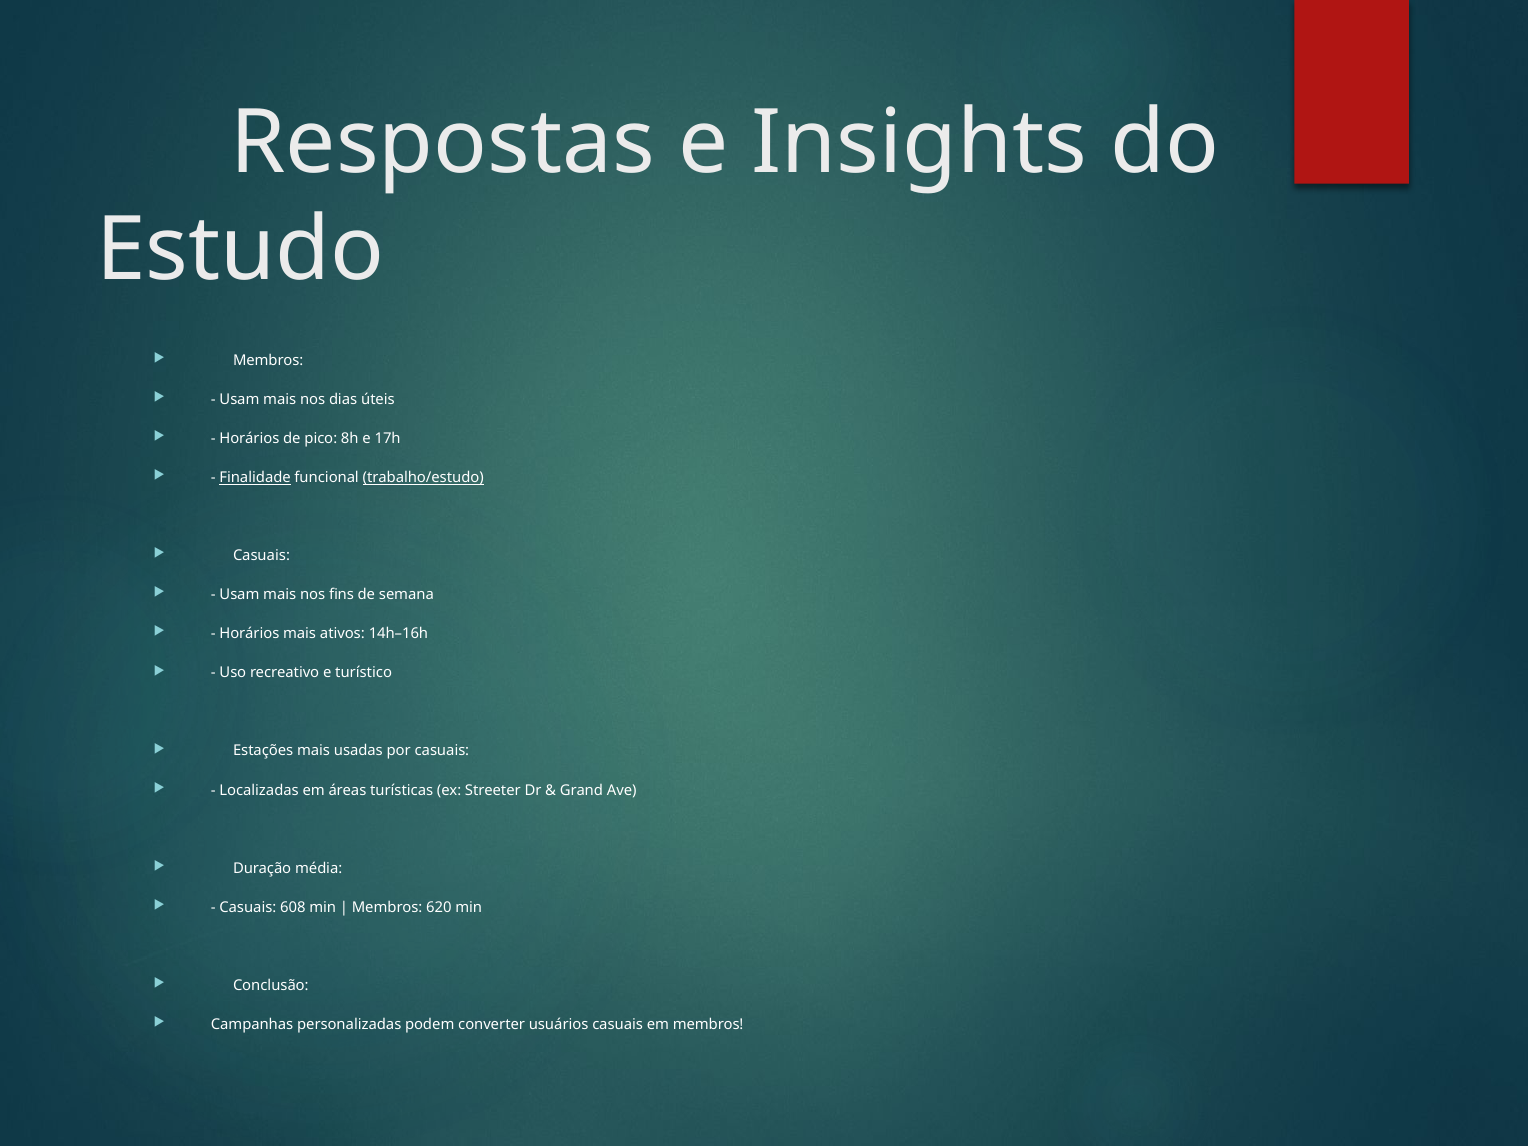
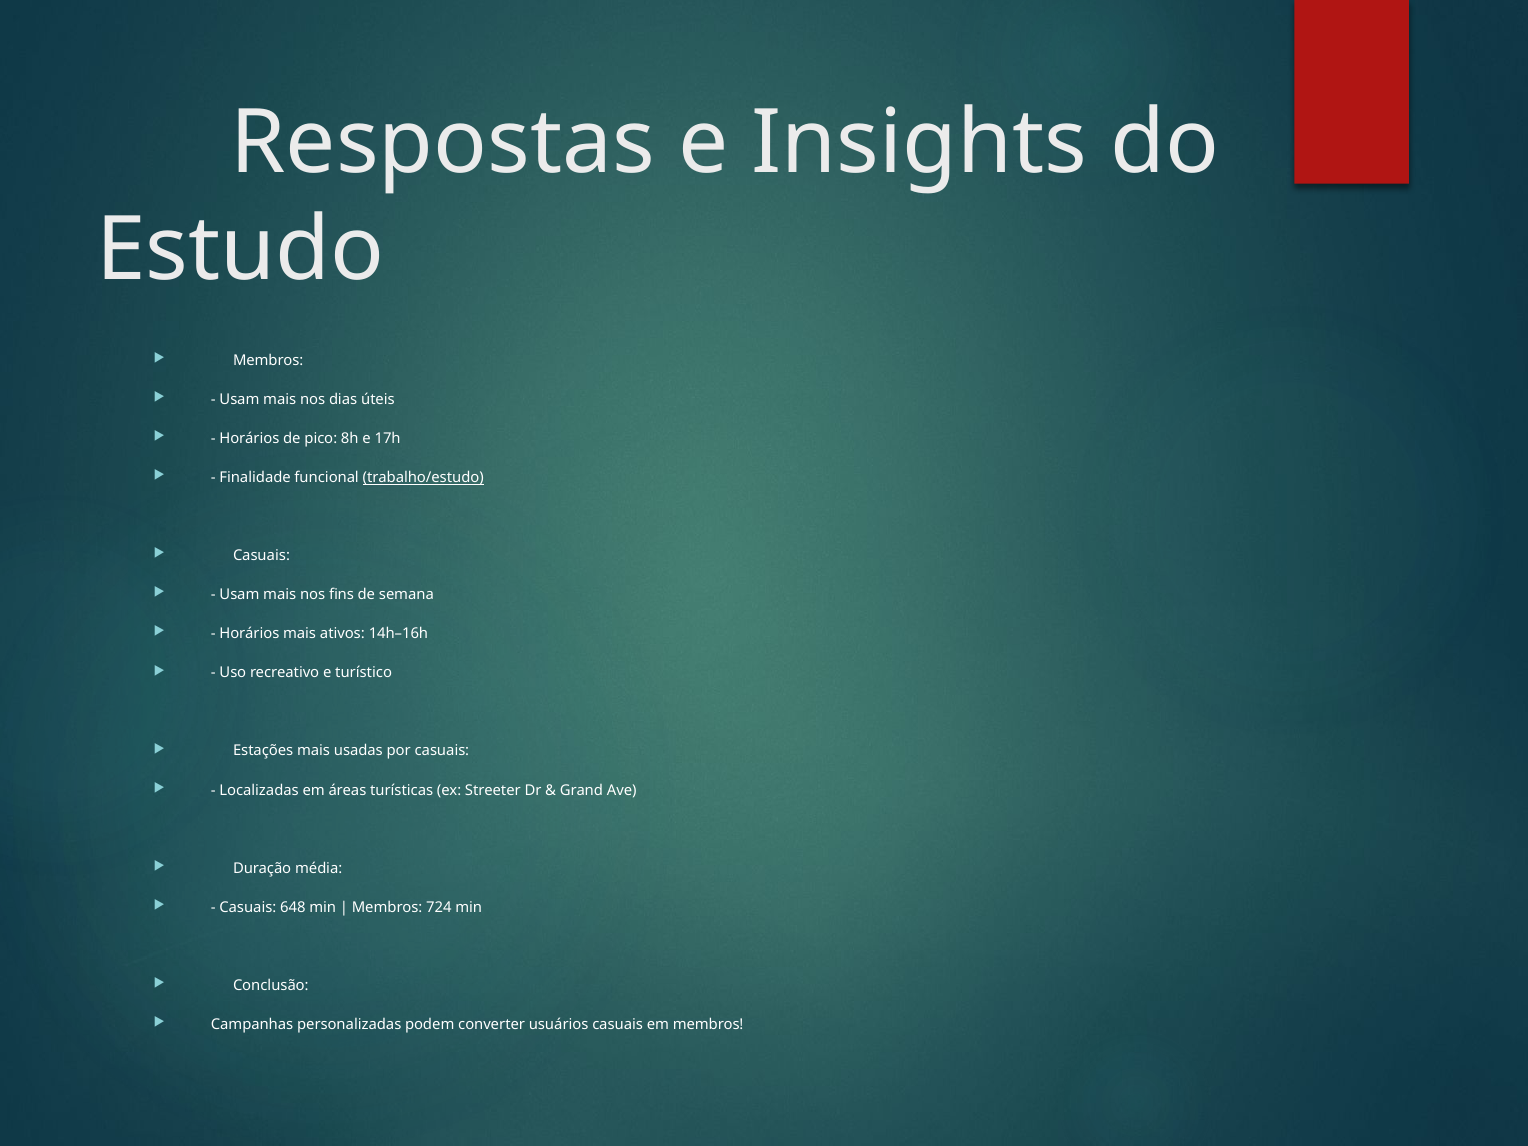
Finalidade underline: present -> none
608: 608 -> 648
620: 620 -> 724
